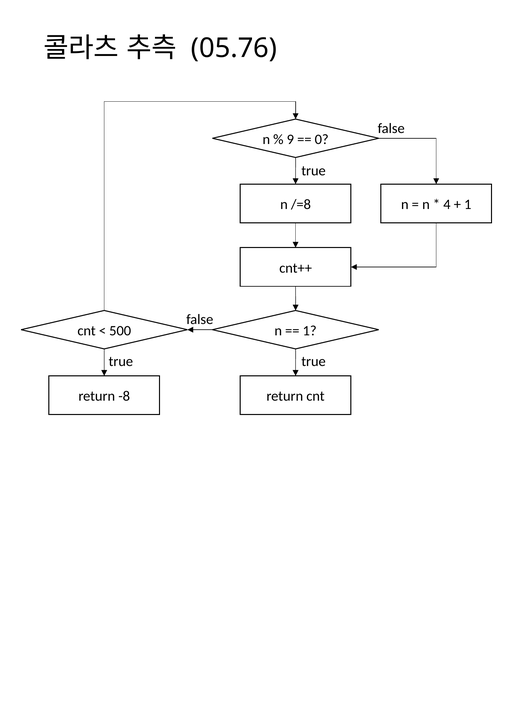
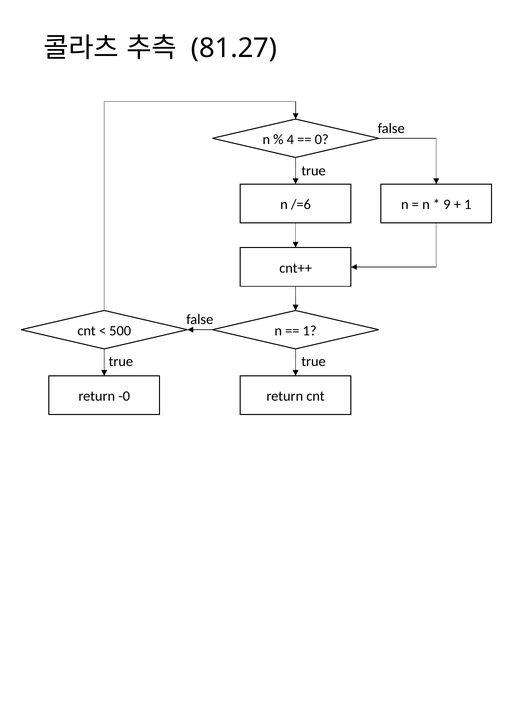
05.76: 05.76 -> 81.27
9: 9 -> 4
/=8: /=8 -> /=6
4: 4 -> 9
-8: -8 -> -0
